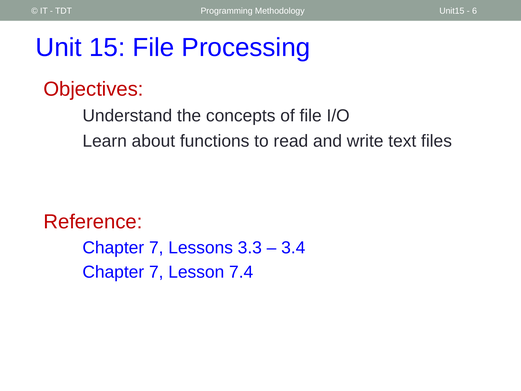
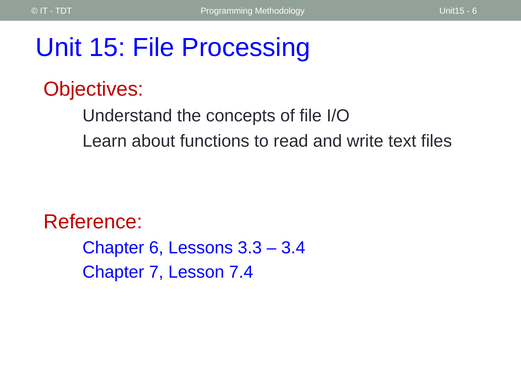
7 at (156, 247): 7 -> 6
